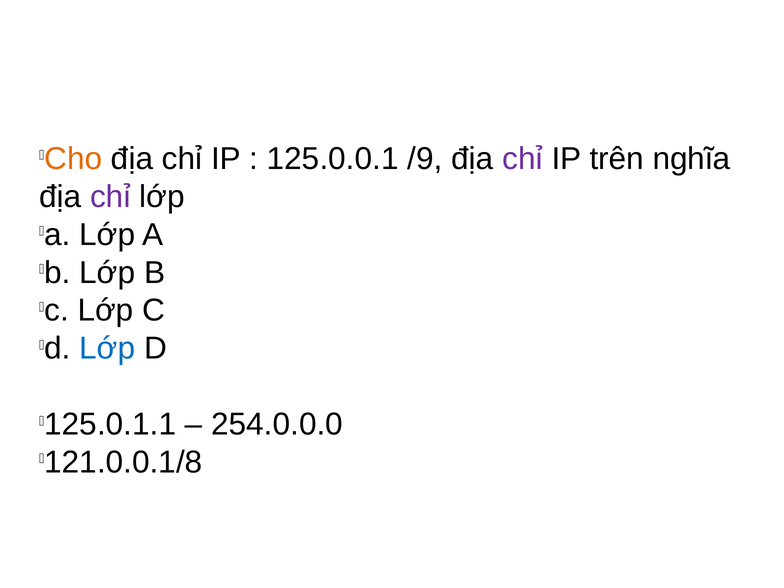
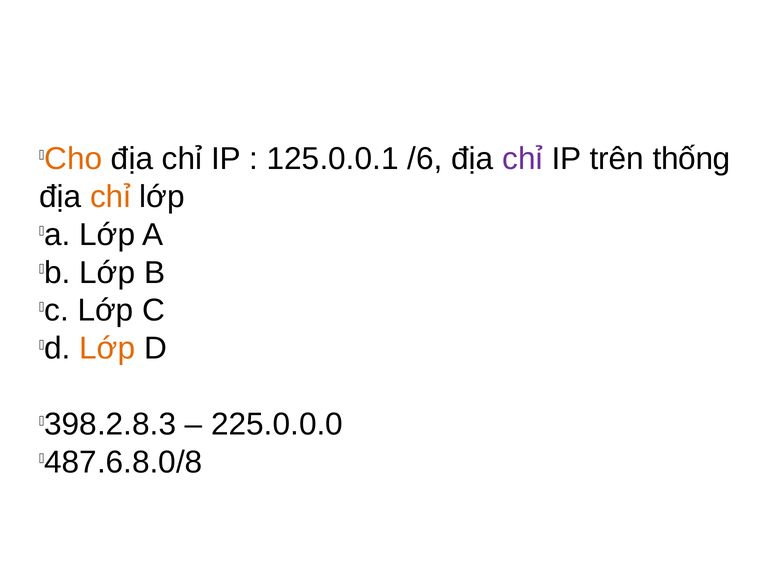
/9: /9 -> /6
nghĩa: nghĩa -> thống
chỉ at (110, 197) colour: purple -> orange
Lớp at (107, 348) colour: blue -> orange
125.0.1.1: 125.0.1.1 -> 398.2.8.3
254.0.0.0: 254.0.0.0 -> 225.0.0.0
121.0.0.1/8: 121.0.0.1/8 -> 487.6.8.0/8
